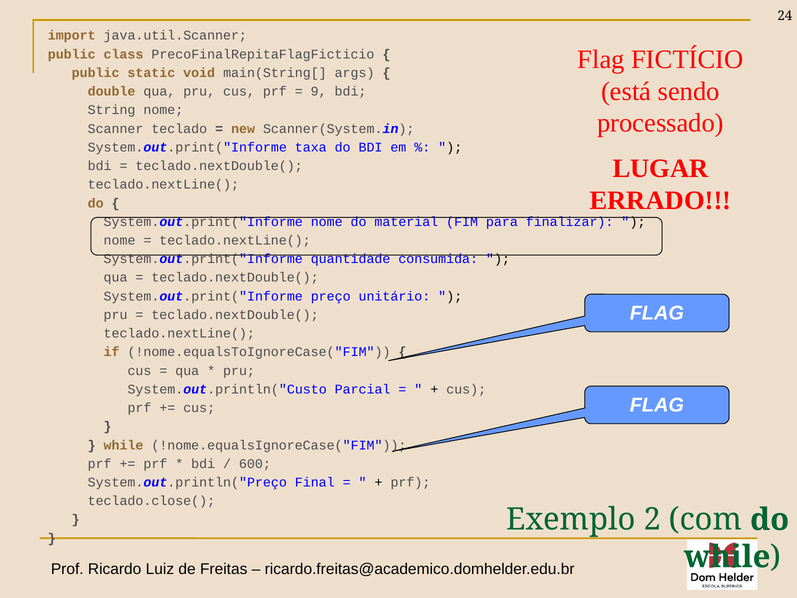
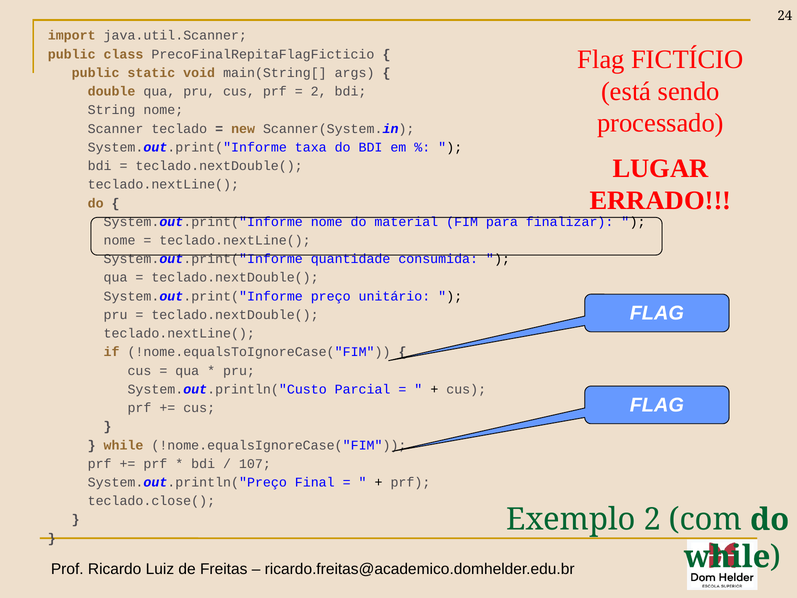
9 at (319, 91): 9 -> 2
600: 600 -> 107
